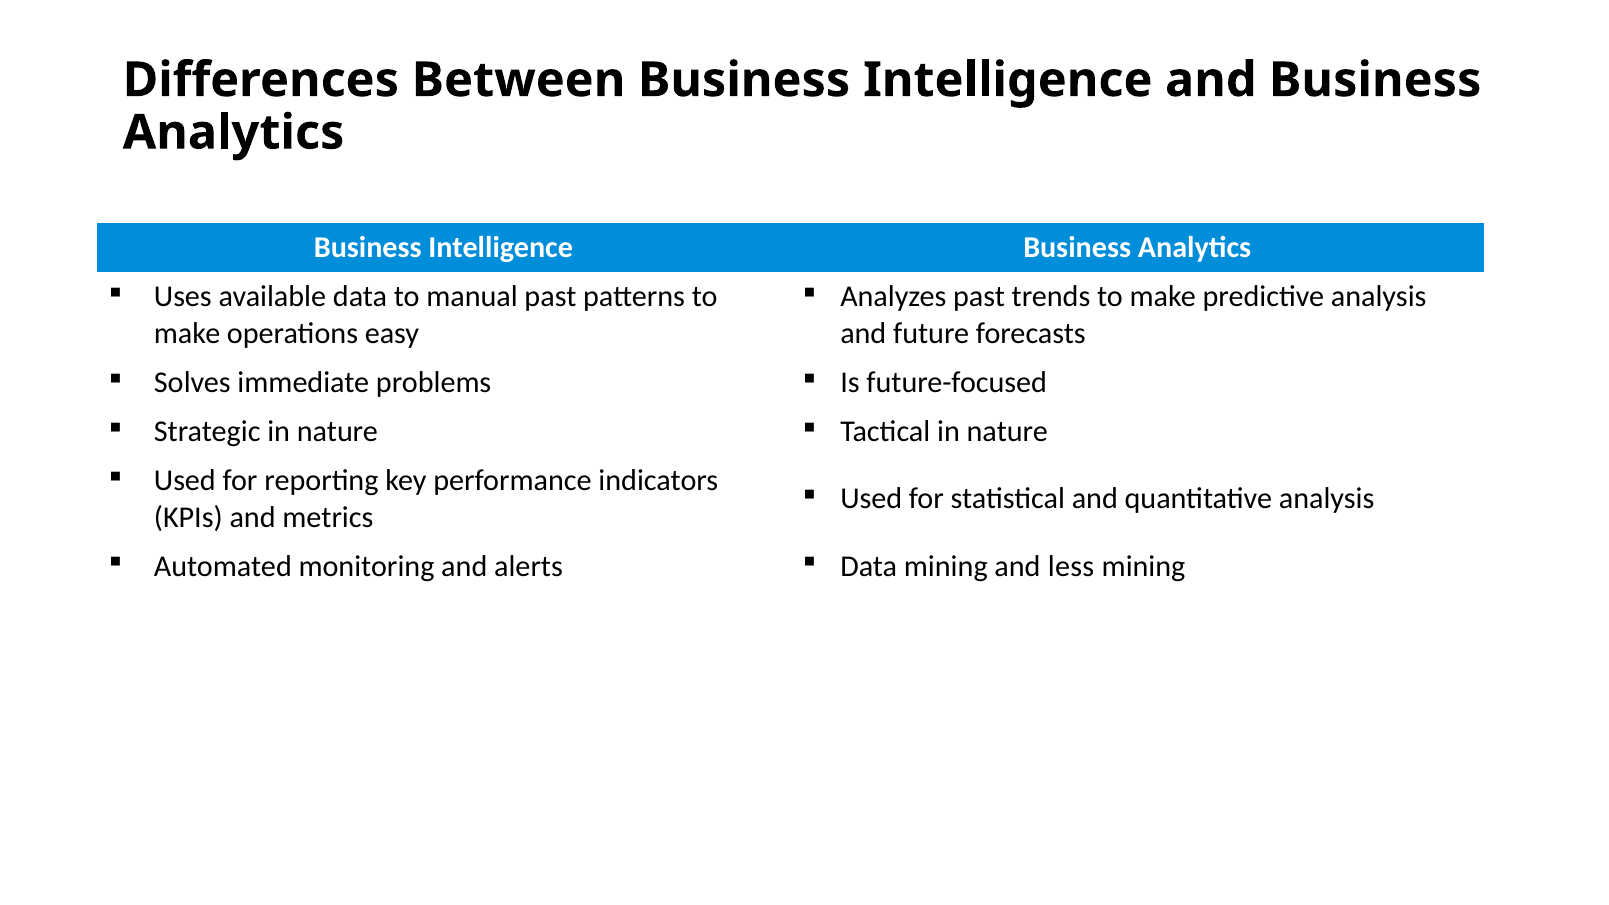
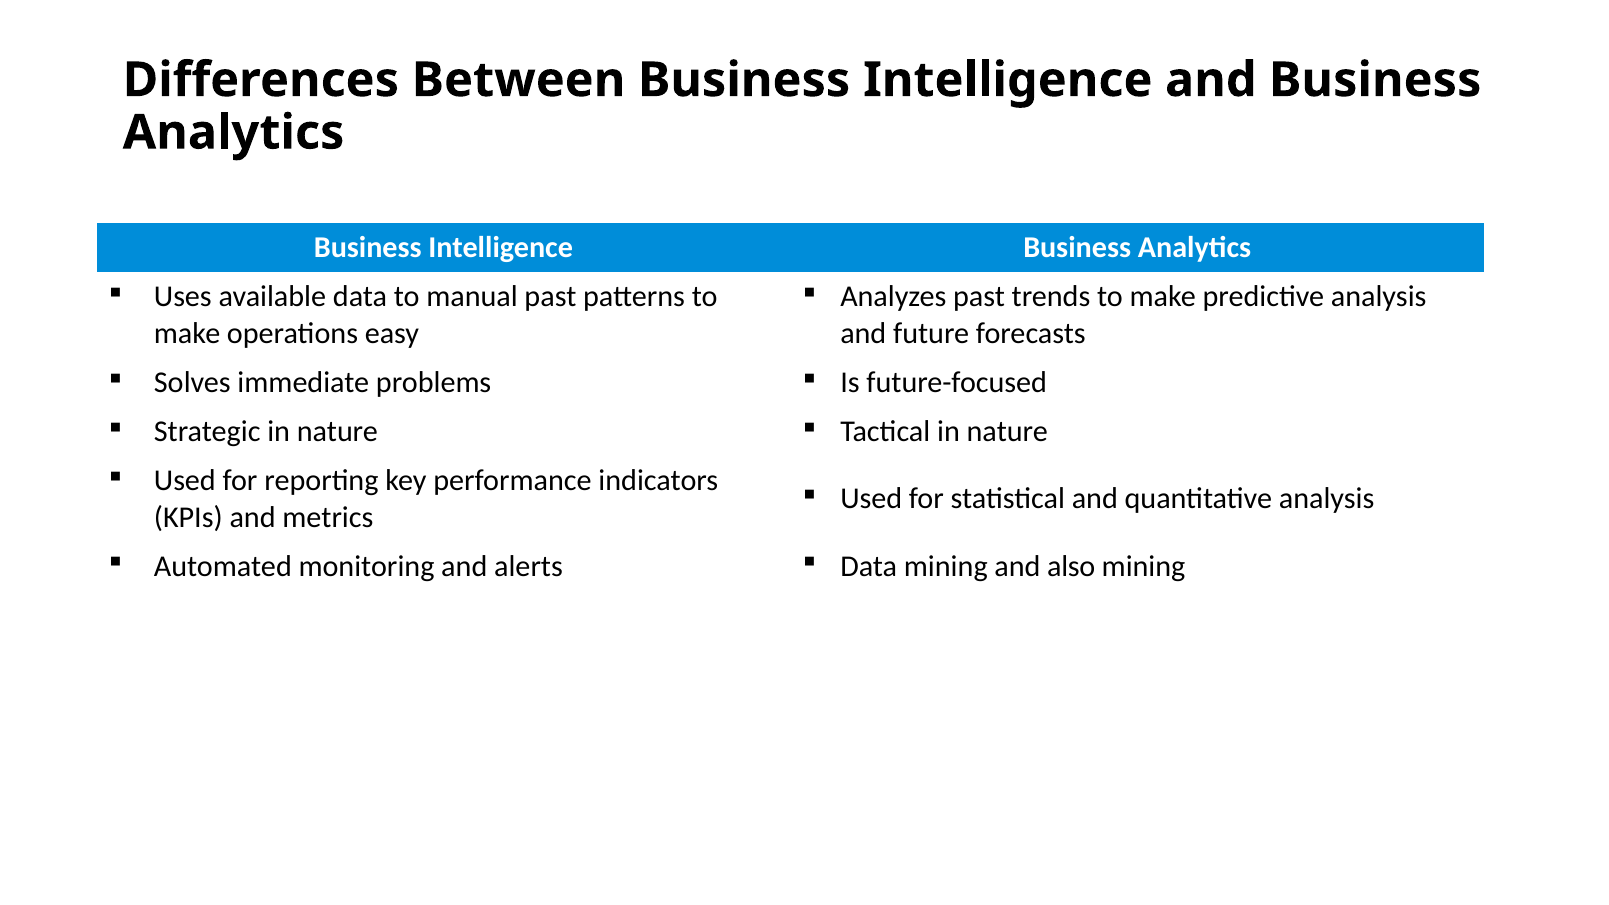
less: less -> also
